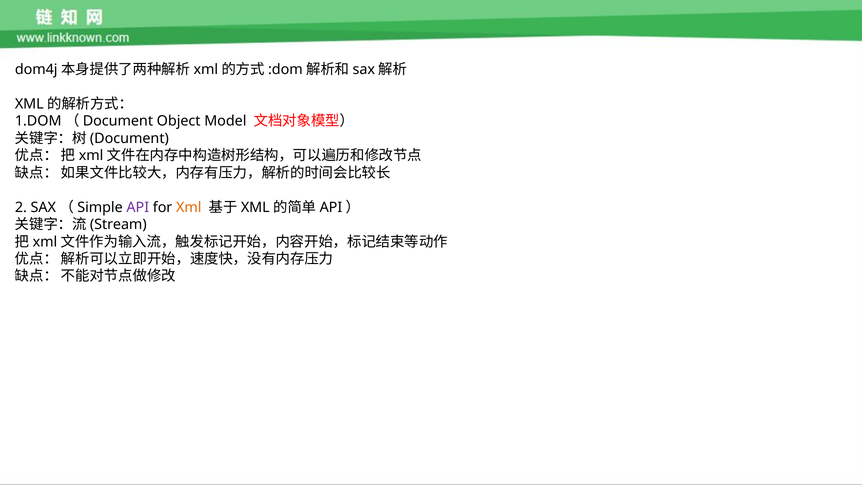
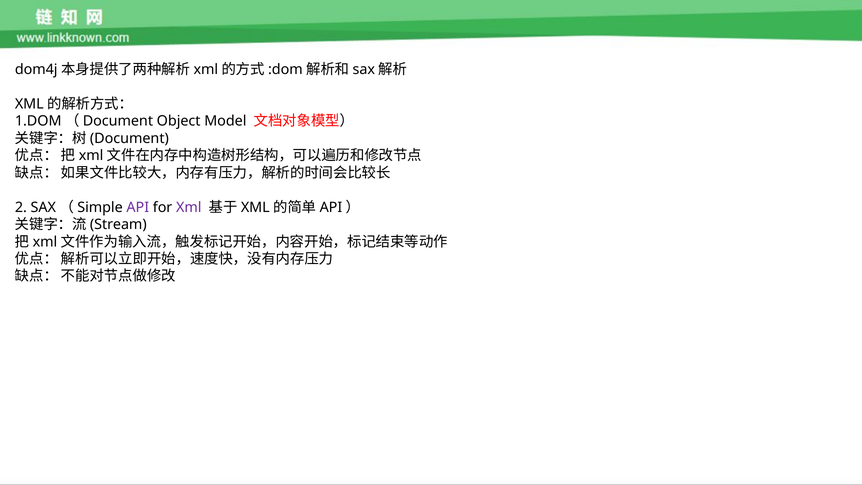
Xml colour: orange -> purple
